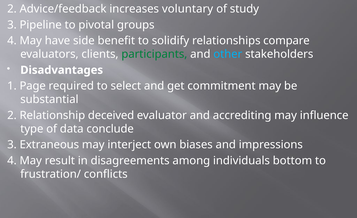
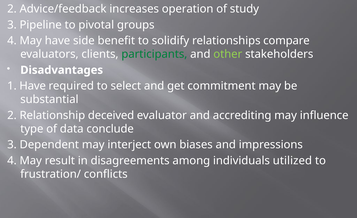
voluntary: voluntary -> operation
other colour: light blue -> light green
1 Page: Page -> Have
Extraneous: Extraneous -> Dependent
bottom: bottom -> utilized
